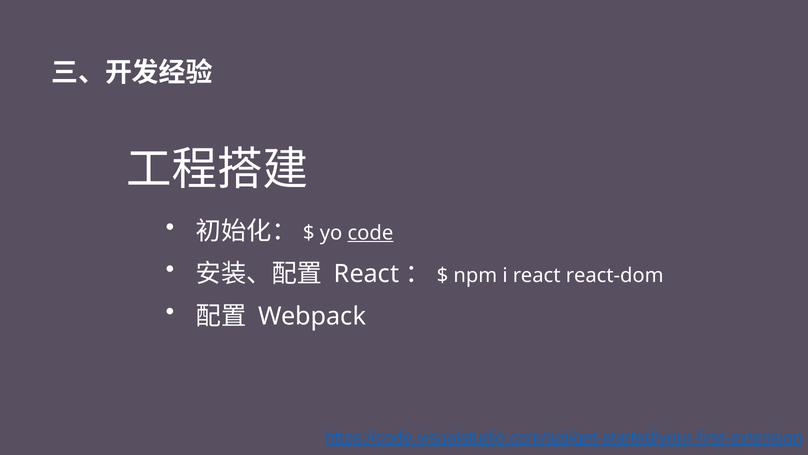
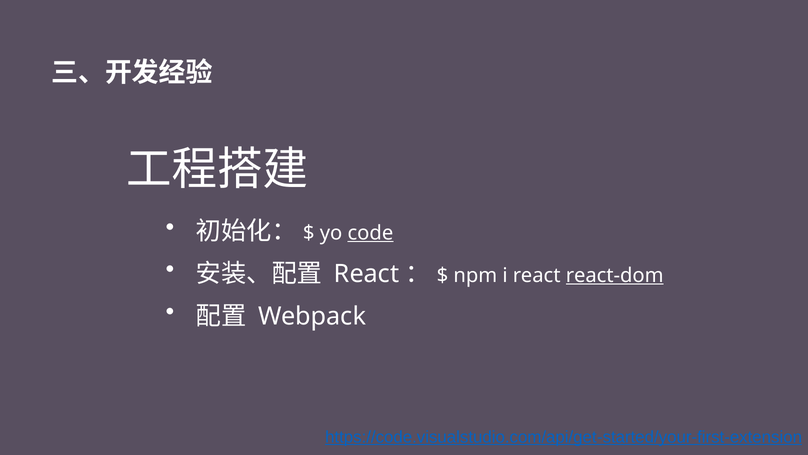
react-dom underline: none -> present
